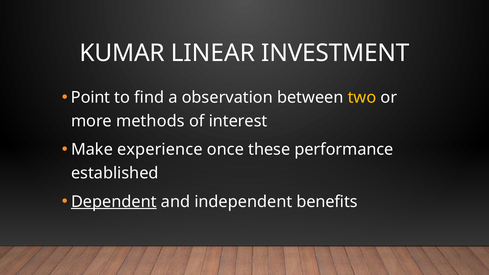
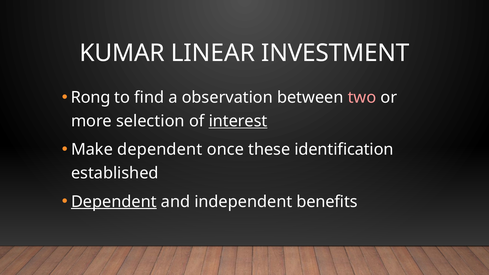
Point: Point -> Rong
two colour: yellow -> pink
methods: methods -> selection
interest underline: none -> present
Make experience: experience -> dependent
performance: performance -> identification
